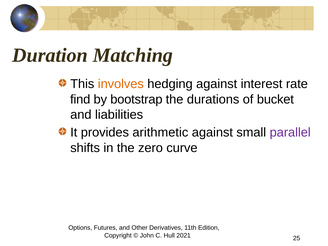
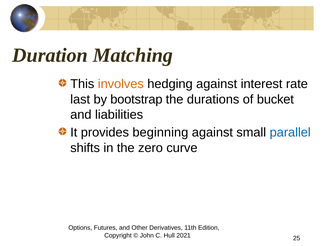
find: find -> last
arithmetic: arithmetic -> beginning
parallel colour: purple -> blue
